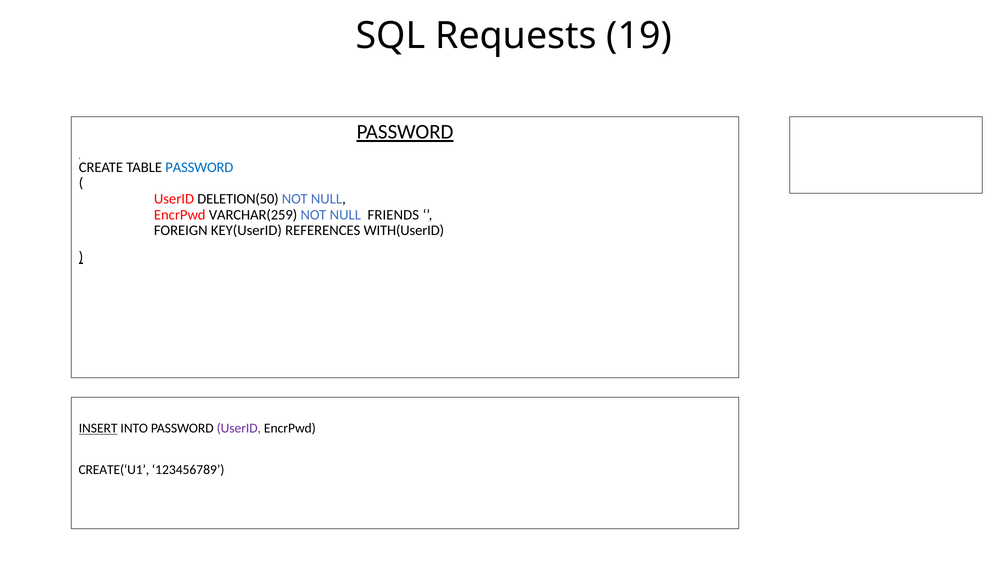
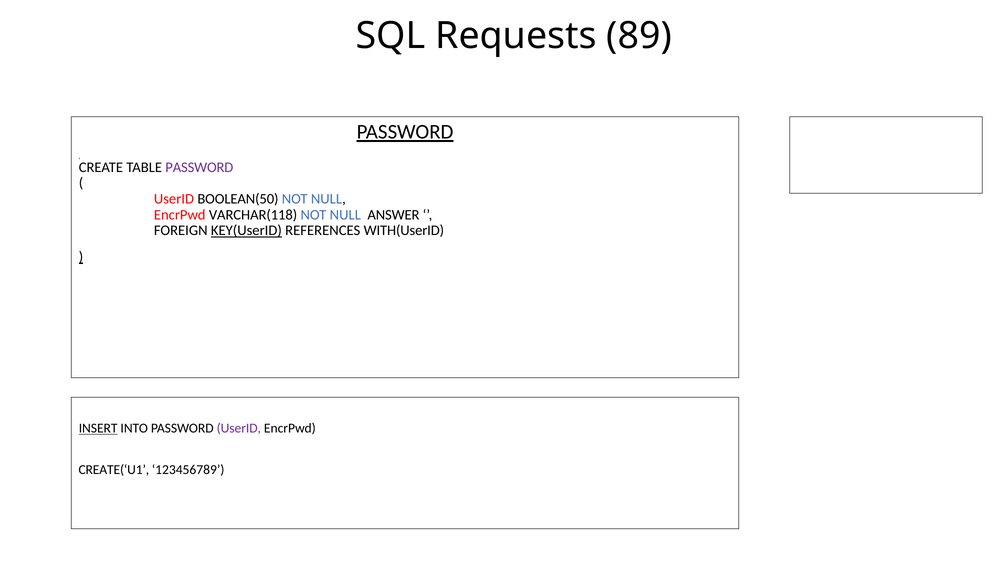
19: 19 -> 89
PASSWORD at (199, 167) colour: blue -> purple
DELETION(50: DELETION(50 -> BOOLEAN(50
VARCHAR(259: VARCHAR(259 -> VARCHAR(118
FRIENDS: FRIENDS -> ANSWER
KEY(UserID underline: none -> present
